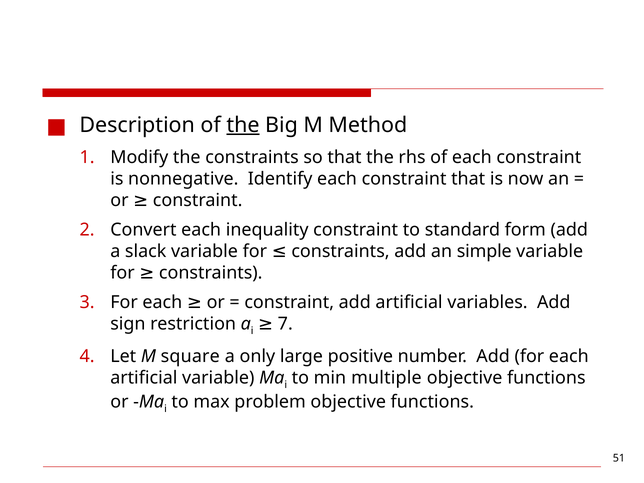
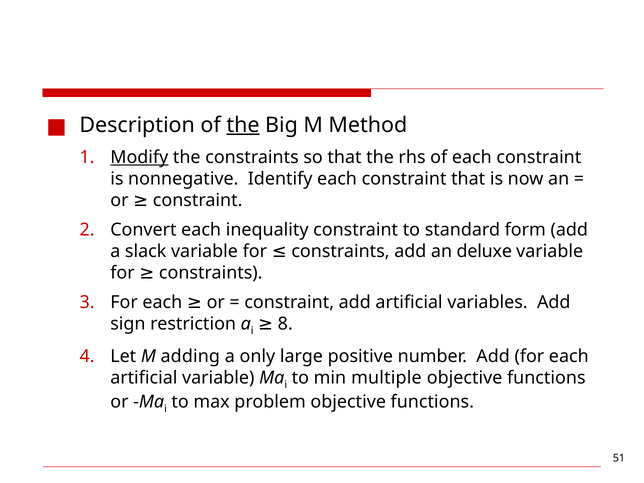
Modify underline: none -> present
simple: simple -> deluxe
7: 7 -> 8
square: square -> adding
